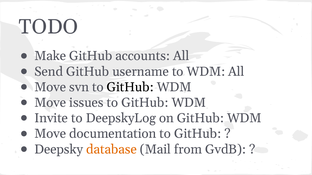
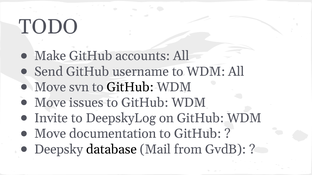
database colour: orange -> black
